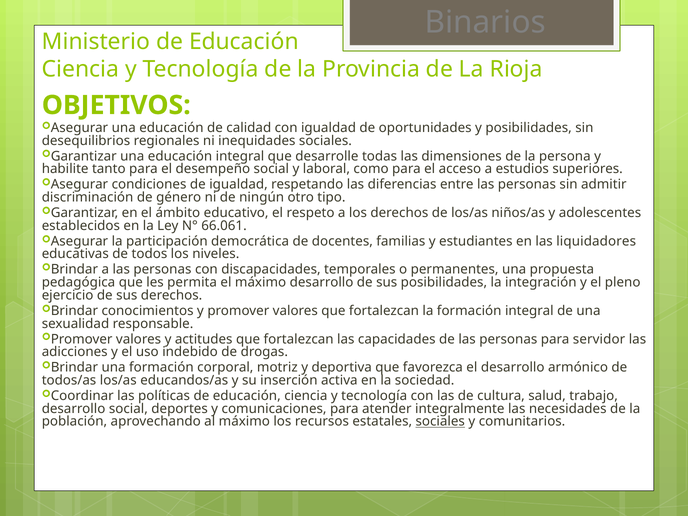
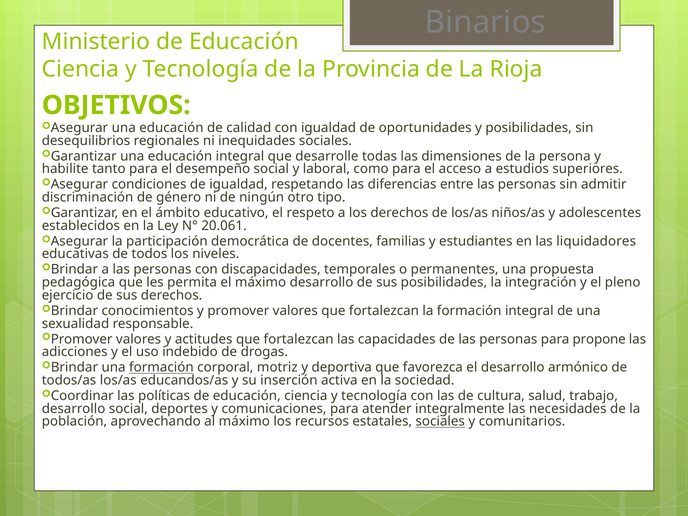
66.061: 66.061 -> 20.061
servidor: servidor -> propone
formación at (161, 367) underline: none -> present
